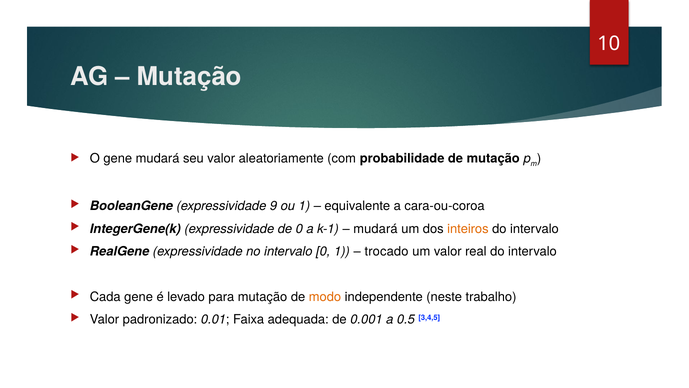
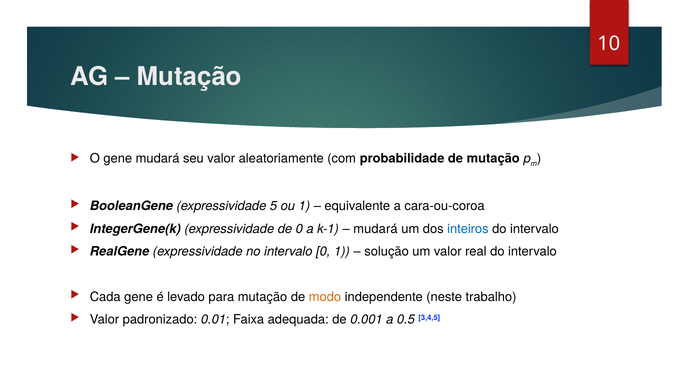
9: 9 -> 5
inteiros colour: orange -> blue
trocado: trocado -> solução
